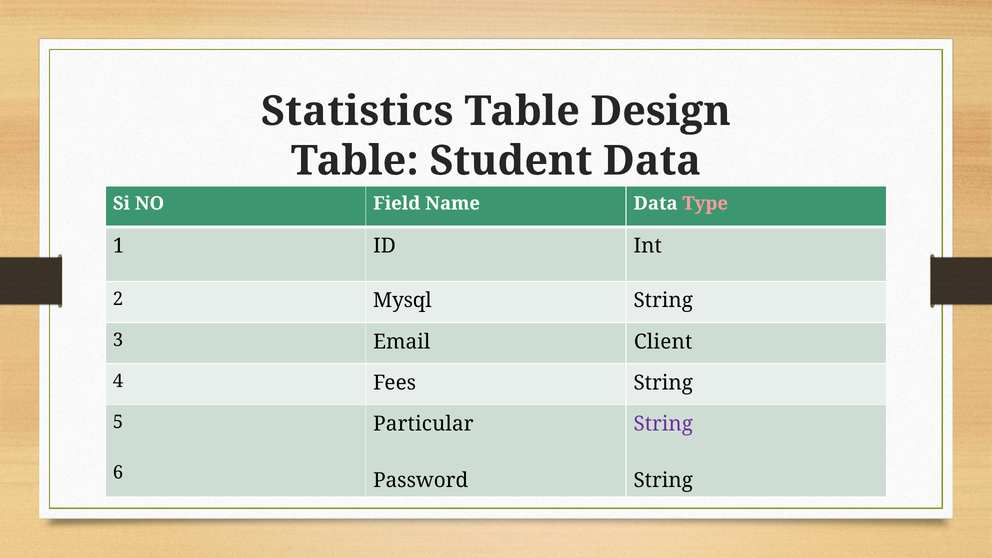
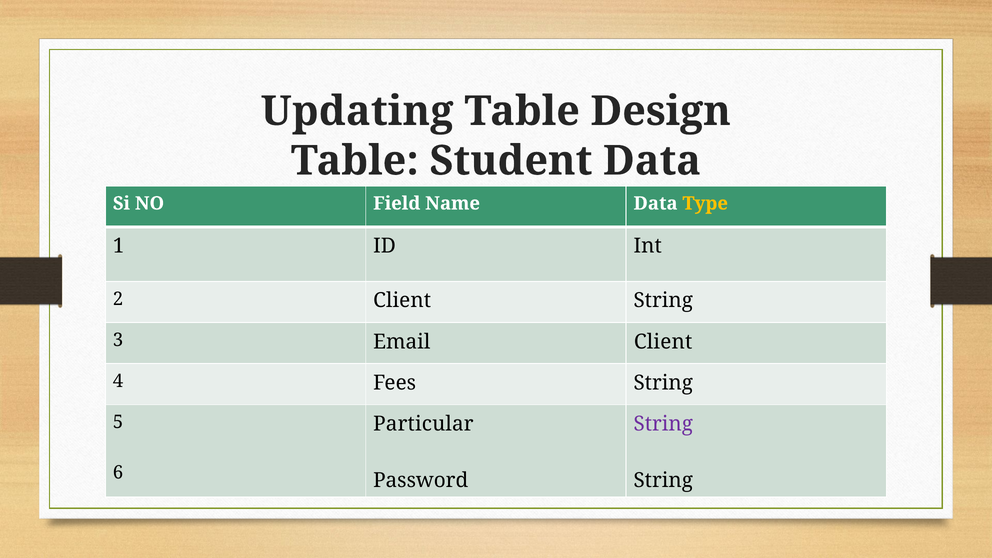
Statistics: Statistics -> Updating
Type colour: pink -> yellow
2 Mysql: Mysql -> Client
